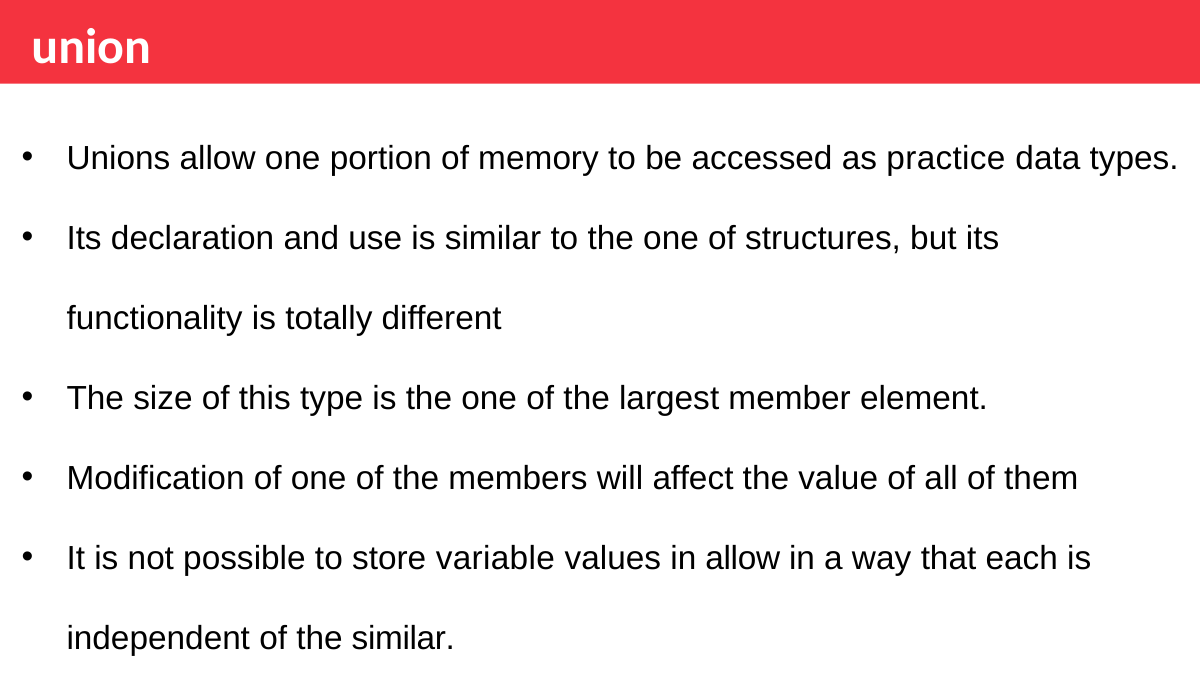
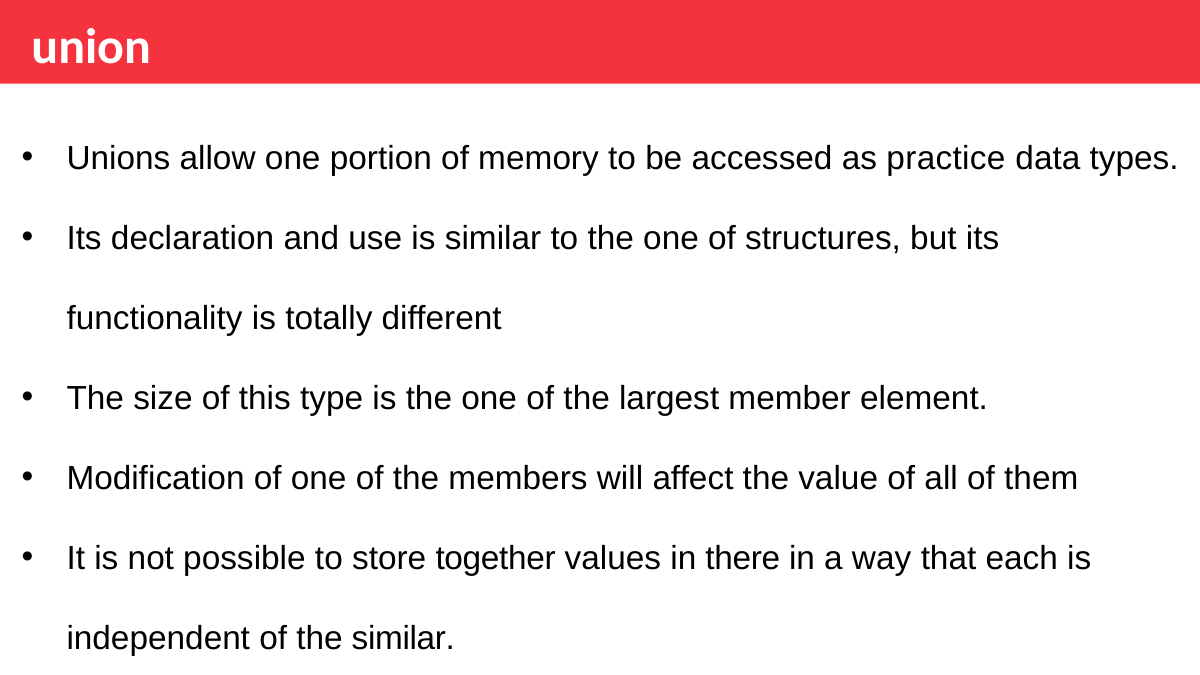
variable: variable -> together
in allow: allow -> there
